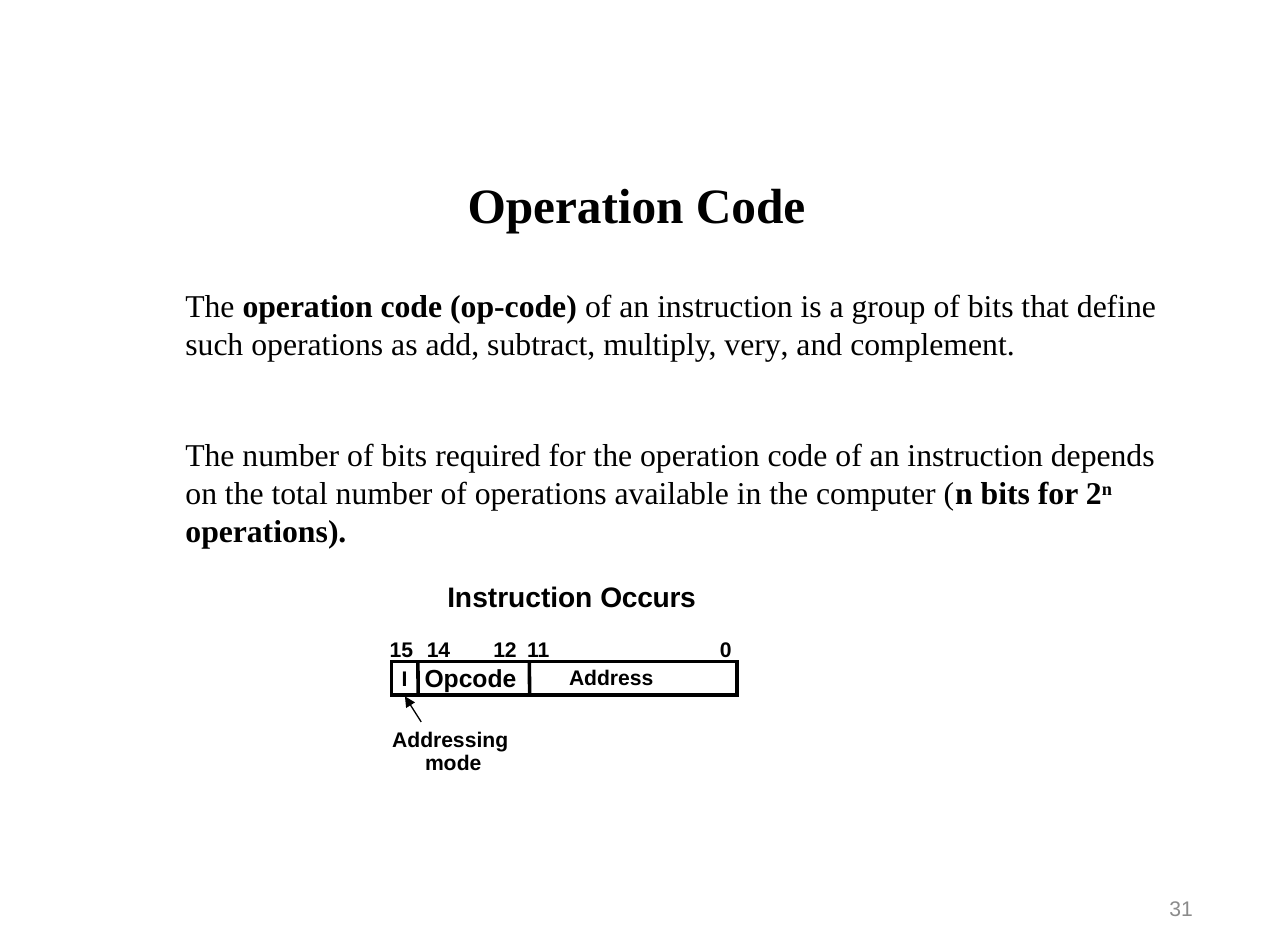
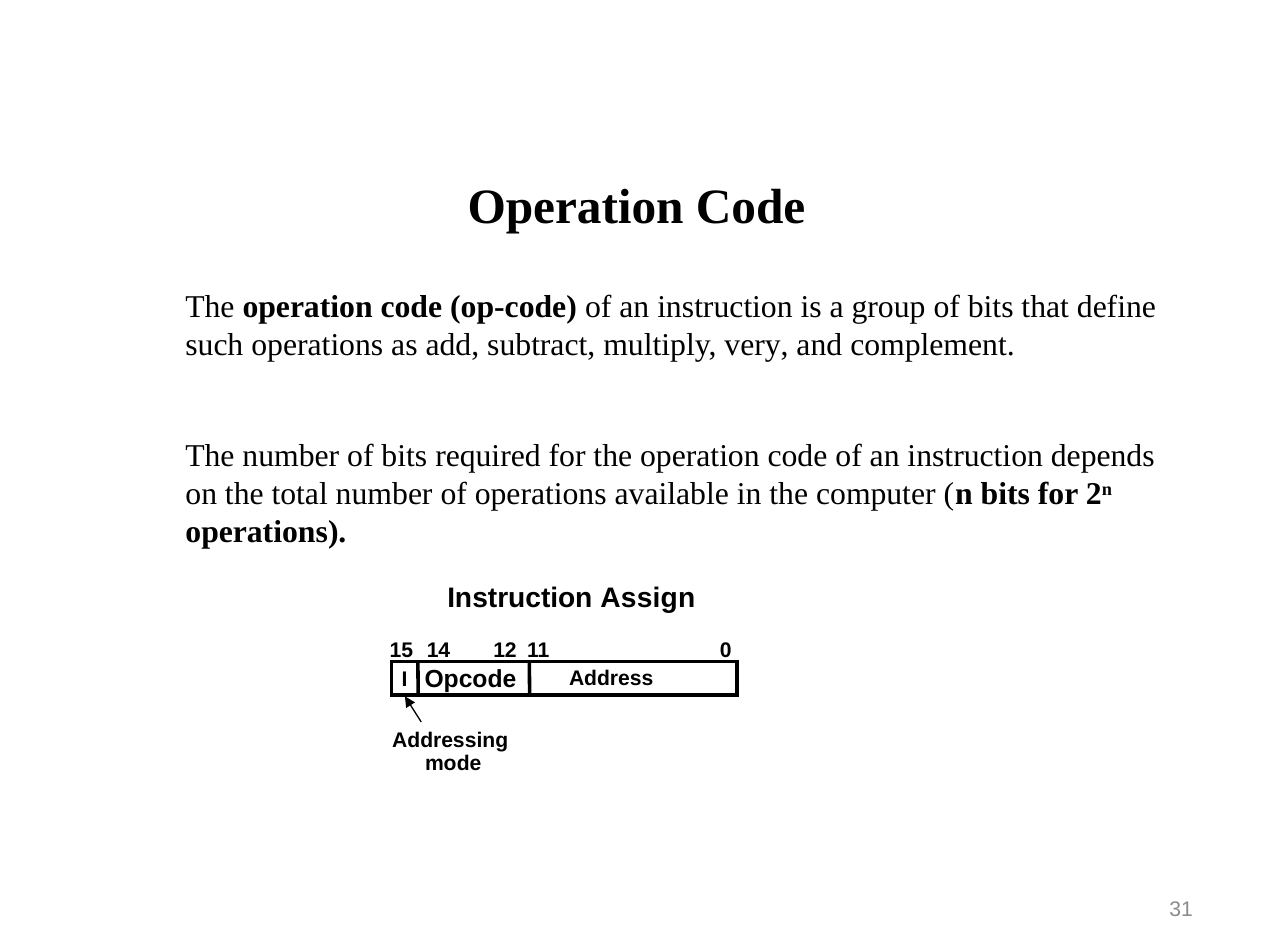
Occurs: Occurs -> Assign
